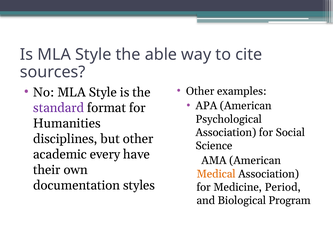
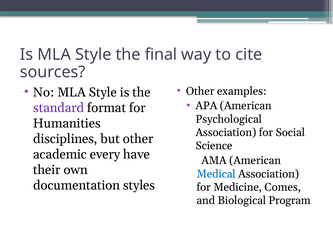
able: able -> final
Medical colour: orange -> blue
Period: Period -> Comes
